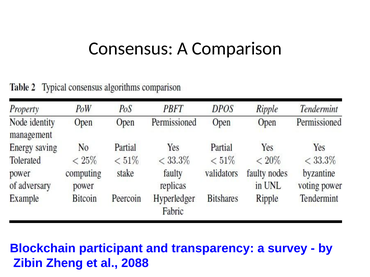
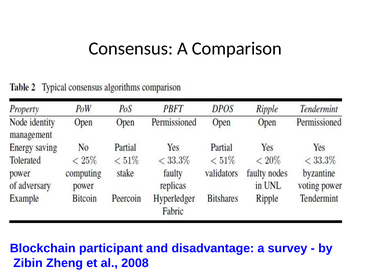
transparency: transparency -> disadvantage
2088: 2088 -> 2008
